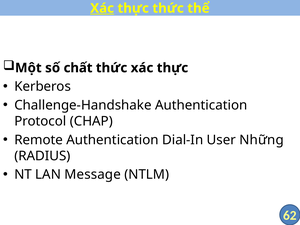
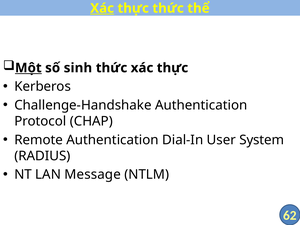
Một underline: none -> present
chất: chất -> sinh
Những: Những -> System
